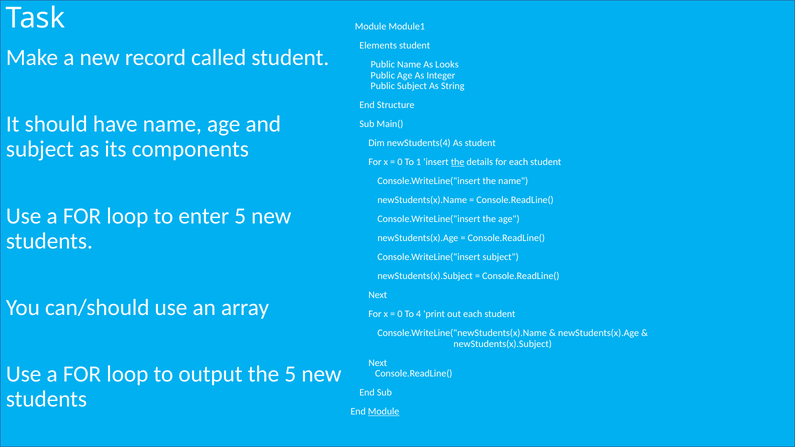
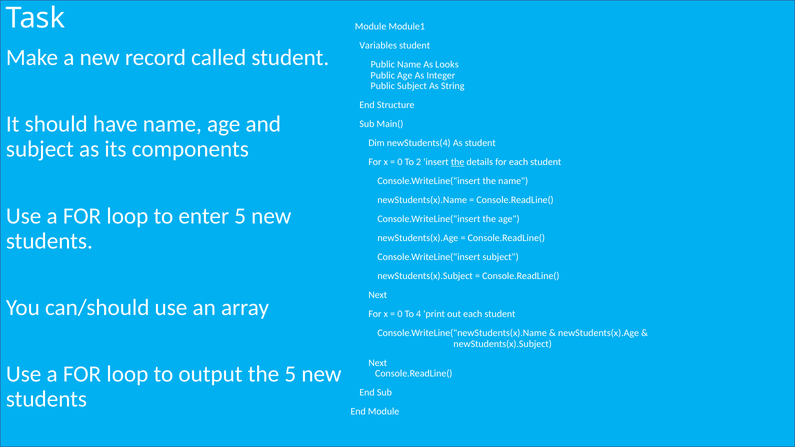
Elements: Elements -> Variables
1: 1 -> 2
Module at (384, 412) underline: present -> none
